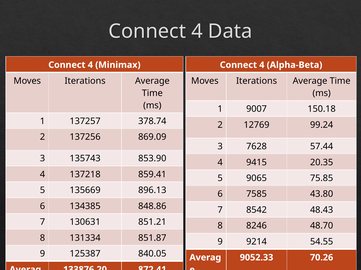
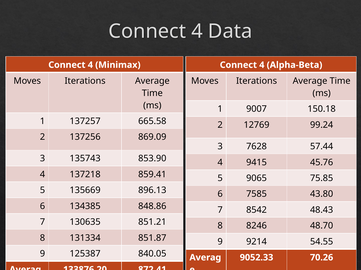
378.74: 378.74 -> 665.58
20.35: 20.35 -> 45.76
130631: 130631 -> 130635
